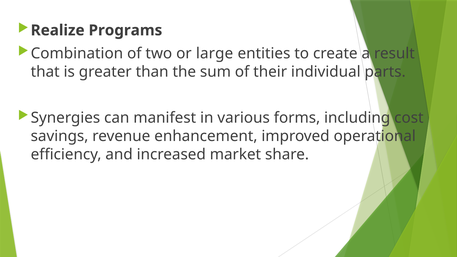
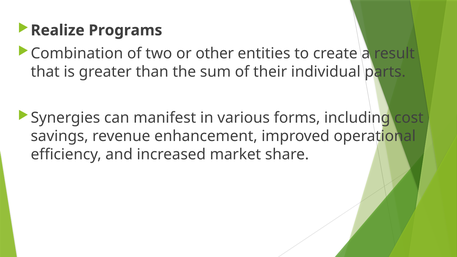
large: large -> other
